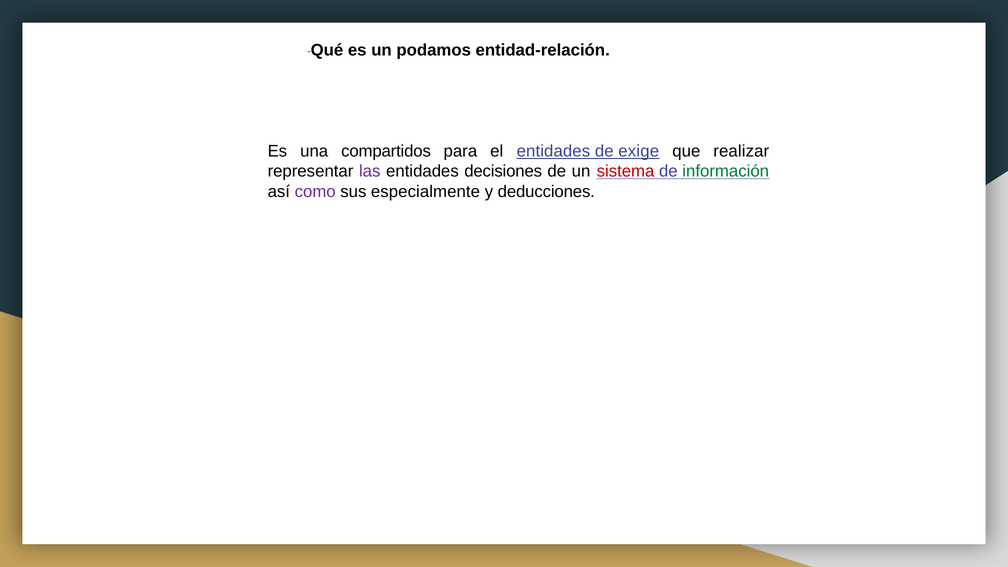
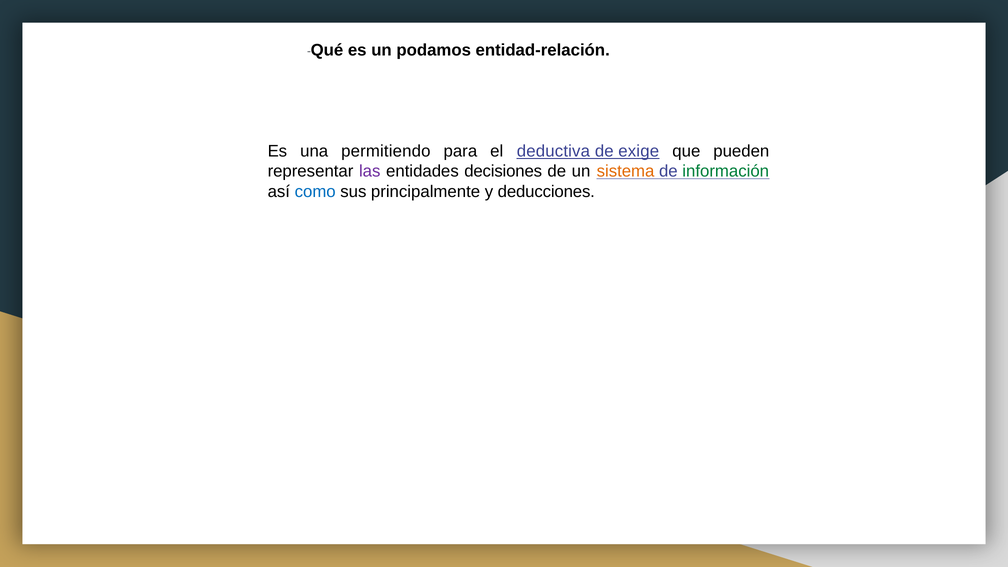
compartidos: compartidos -> permitiendo
el entidades: entidades -> deductiva
realizar: realizar -> pueden
sistema colour: red -> orange
como colour: purple -> blue
especialmente: especialmente -> principalmente
